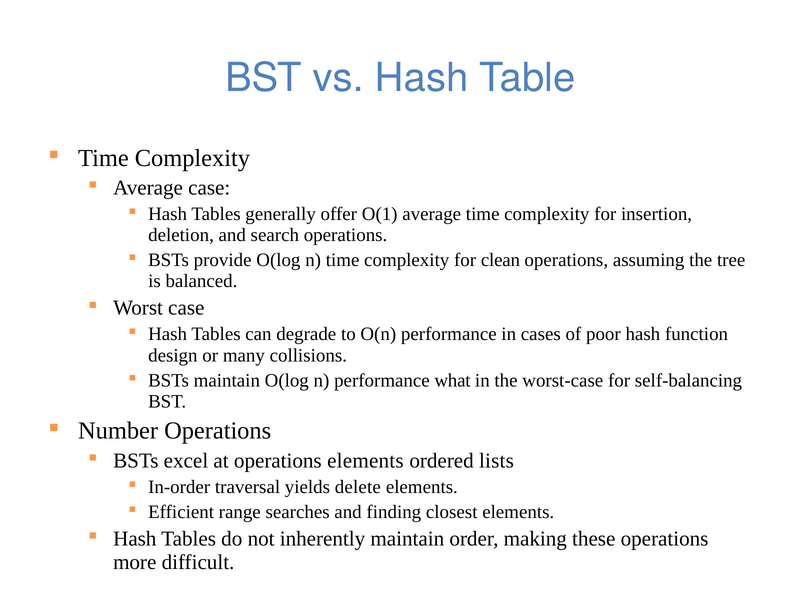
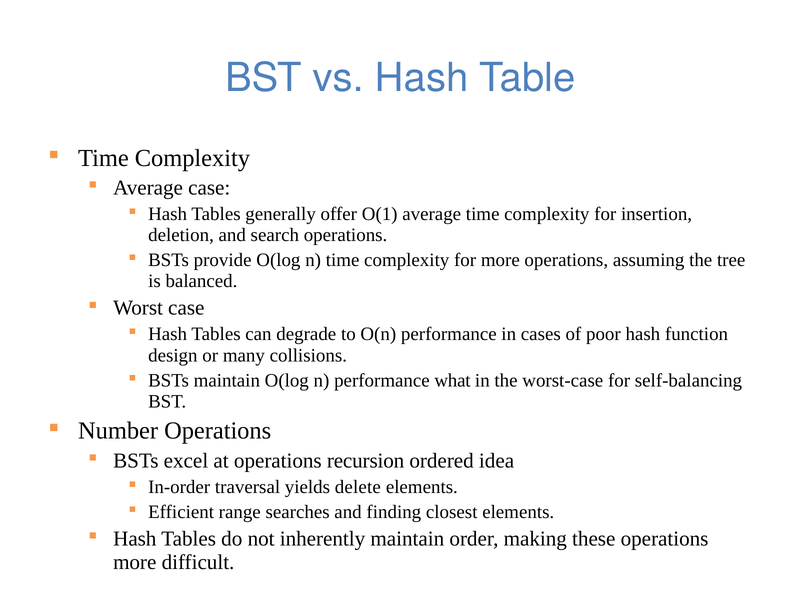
for clean: clean -> more
operations elements: elements -> recursion
lists: lists -> idea
